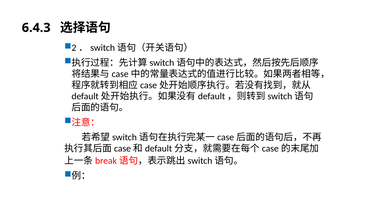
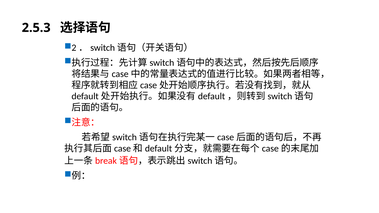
6.4.3: 6.4.3 -> 2.5.3
